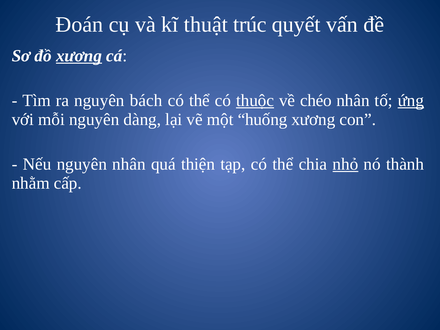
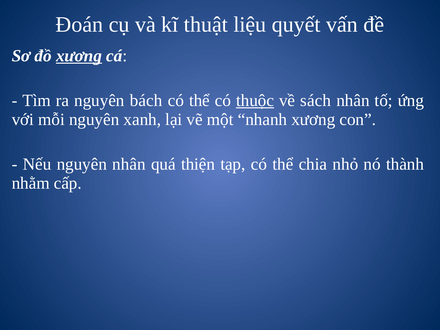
trúc: trúc -> liệu
chéo: chéo -> sách
ứng underline: present -> none
dàng: dàng -> xanh
huống: huống -> nhanh
nhỏ underline: present -> none
